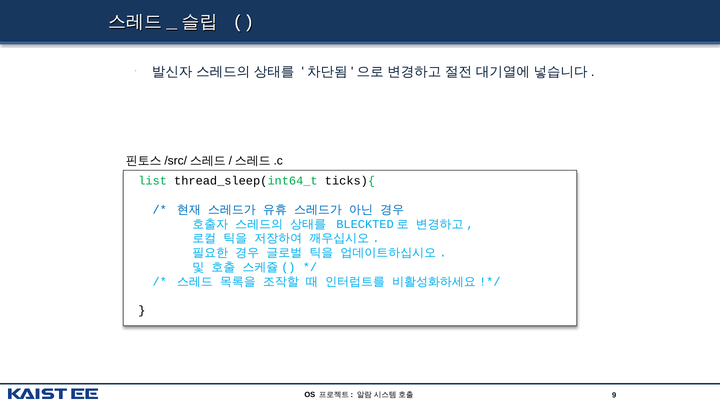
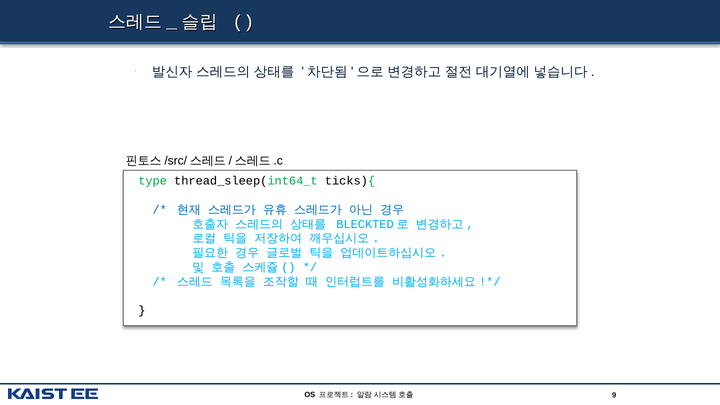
list: list -> type
